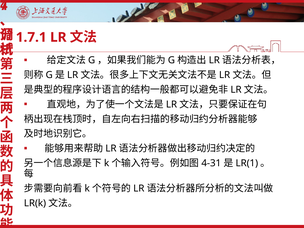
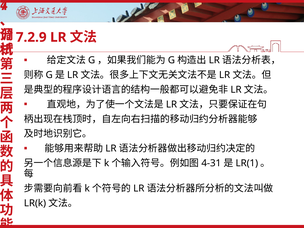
1.7.1: 1.7.1 -> 7.2.9
